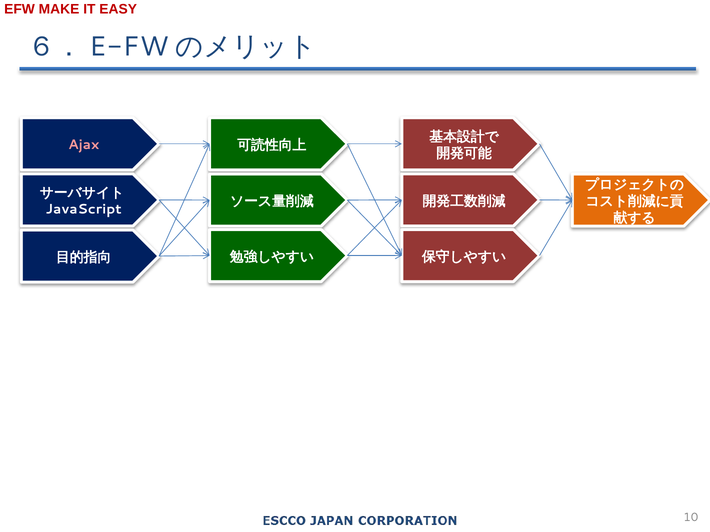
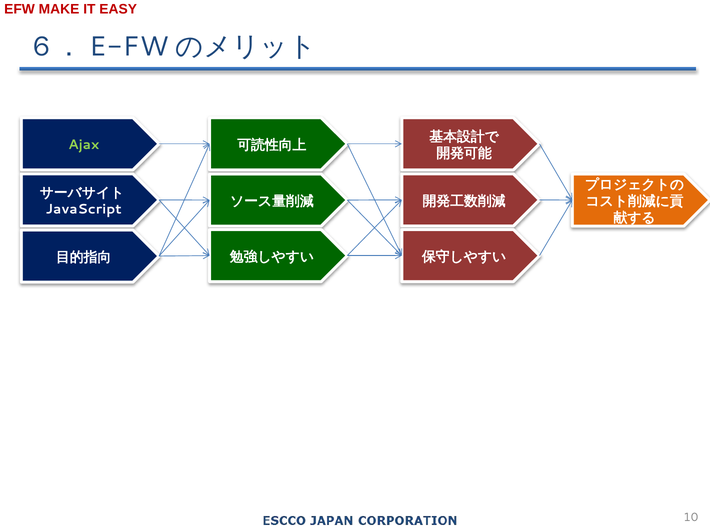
Ajax colour: pink -> light green
